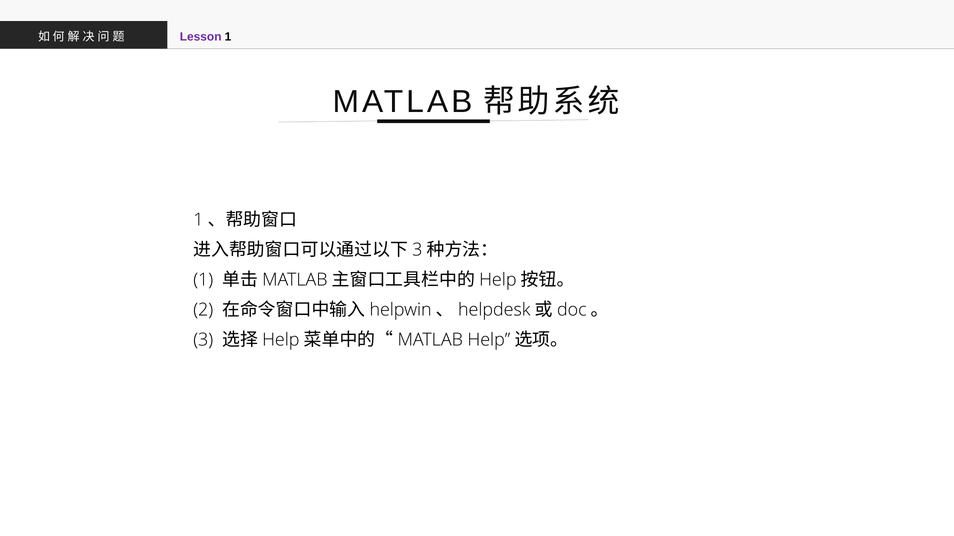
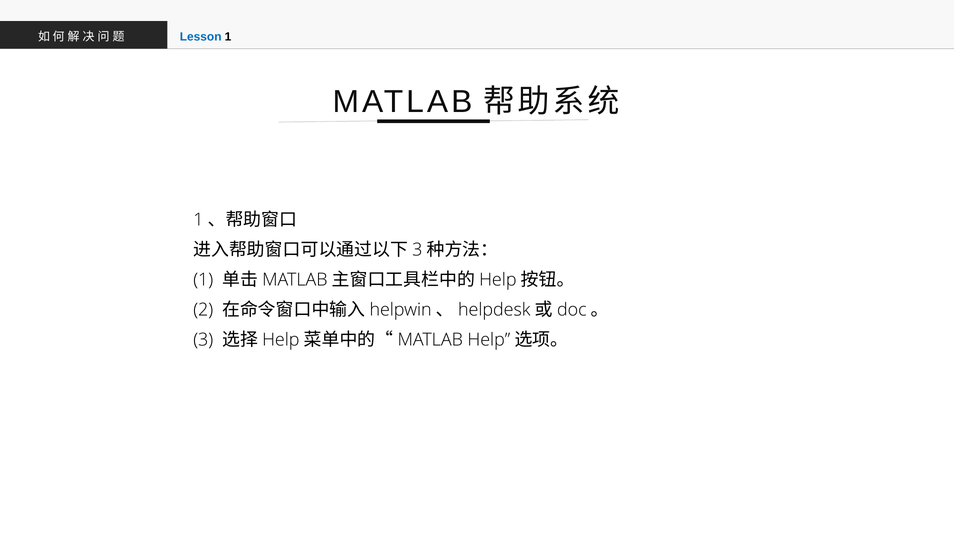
Lesson colour: purple -> blue
